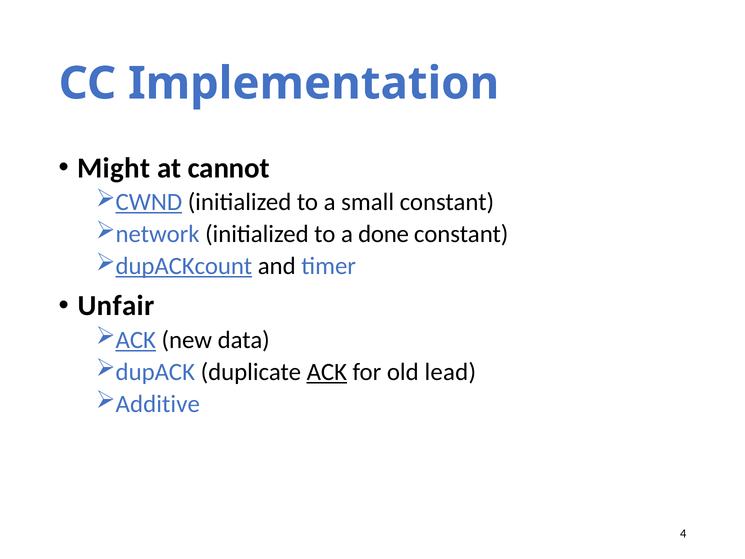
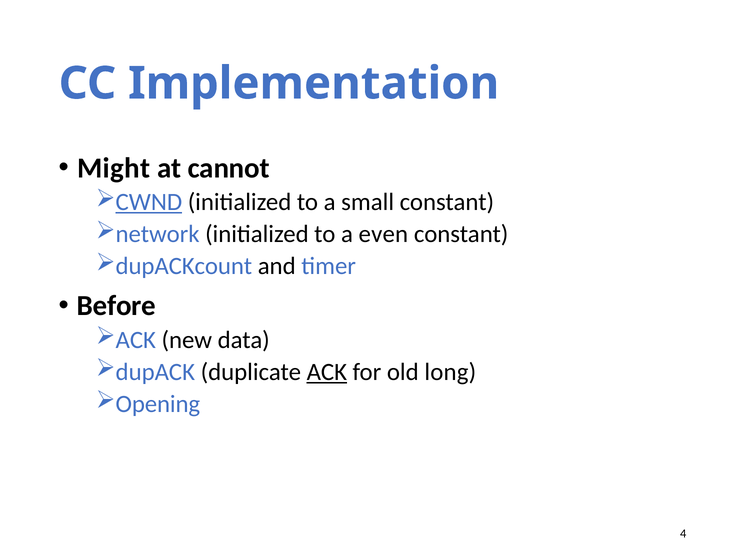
done: done -> even
dupACKcount underline: present -> none
Unfair: Unfair -> Before
ACK at (136, 340) underline: present -> none
lead: lead -> long
Additive: Additive -> Opening
